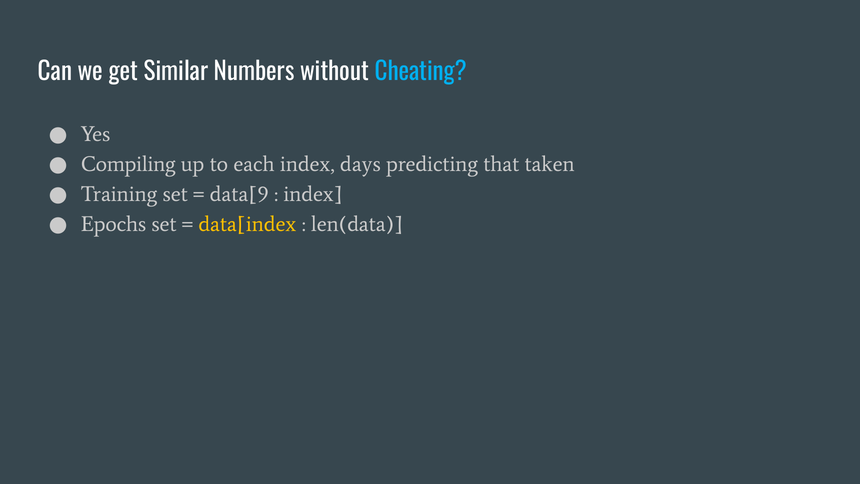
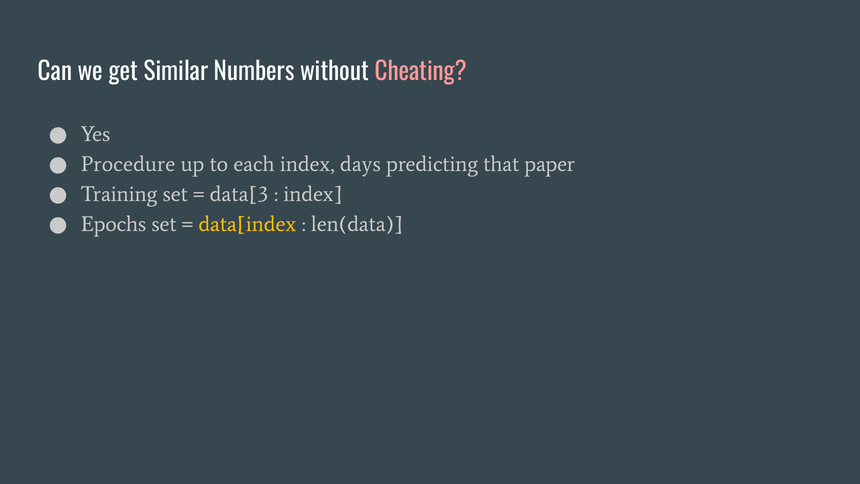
Cheating colour: light blue -> pink
Compiling: Compiling -> Procedure
taken: taken -> paper
data[9: data[9 -> data[3
